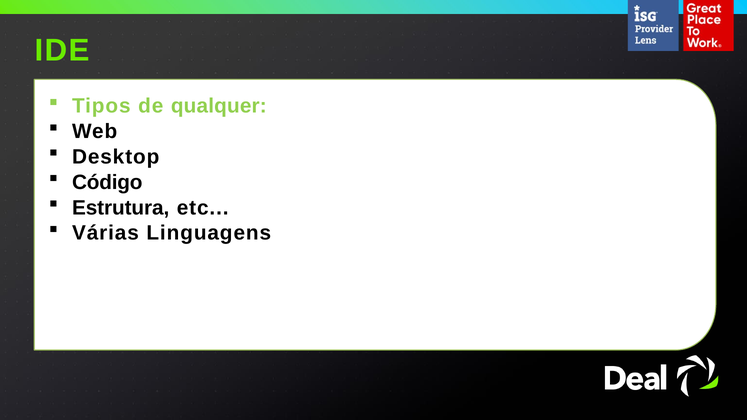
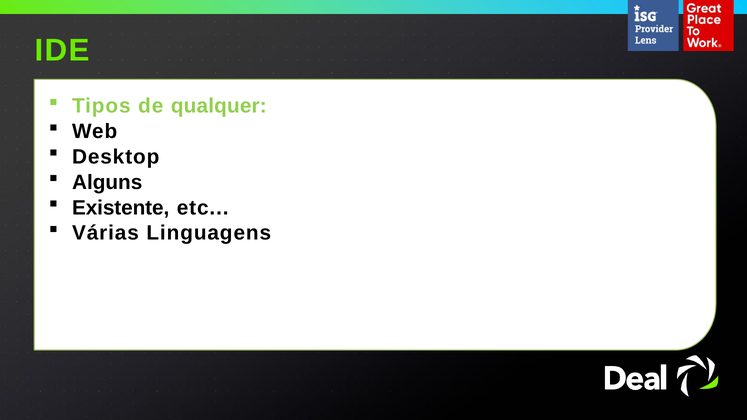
Código: Código -> Alguns
Estrutura: Estrutura -> Existente
